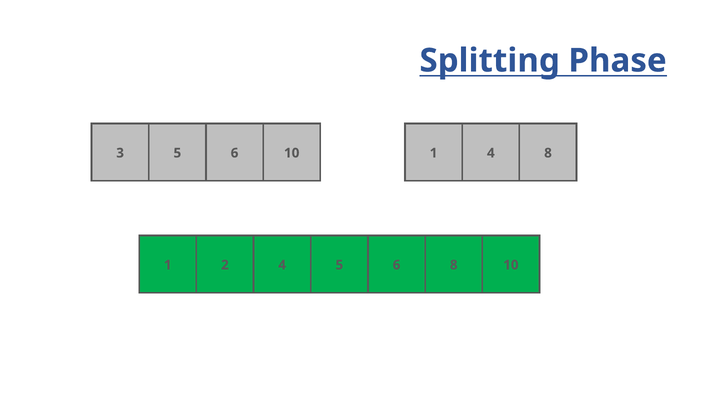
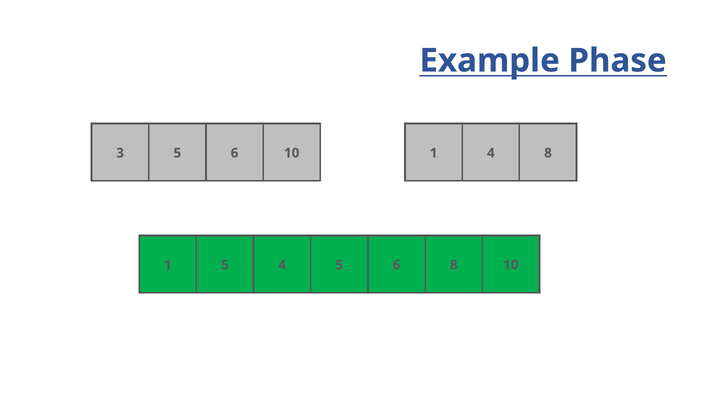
Splitting: Splitting -> Example
1 2: 2 -> 5
